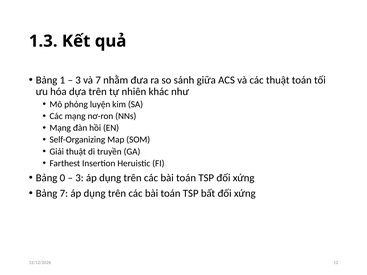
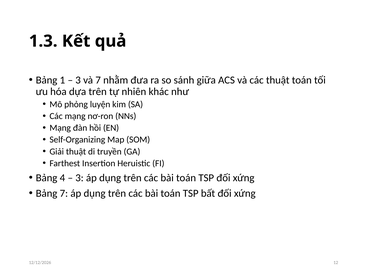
0: 0 -> 4
